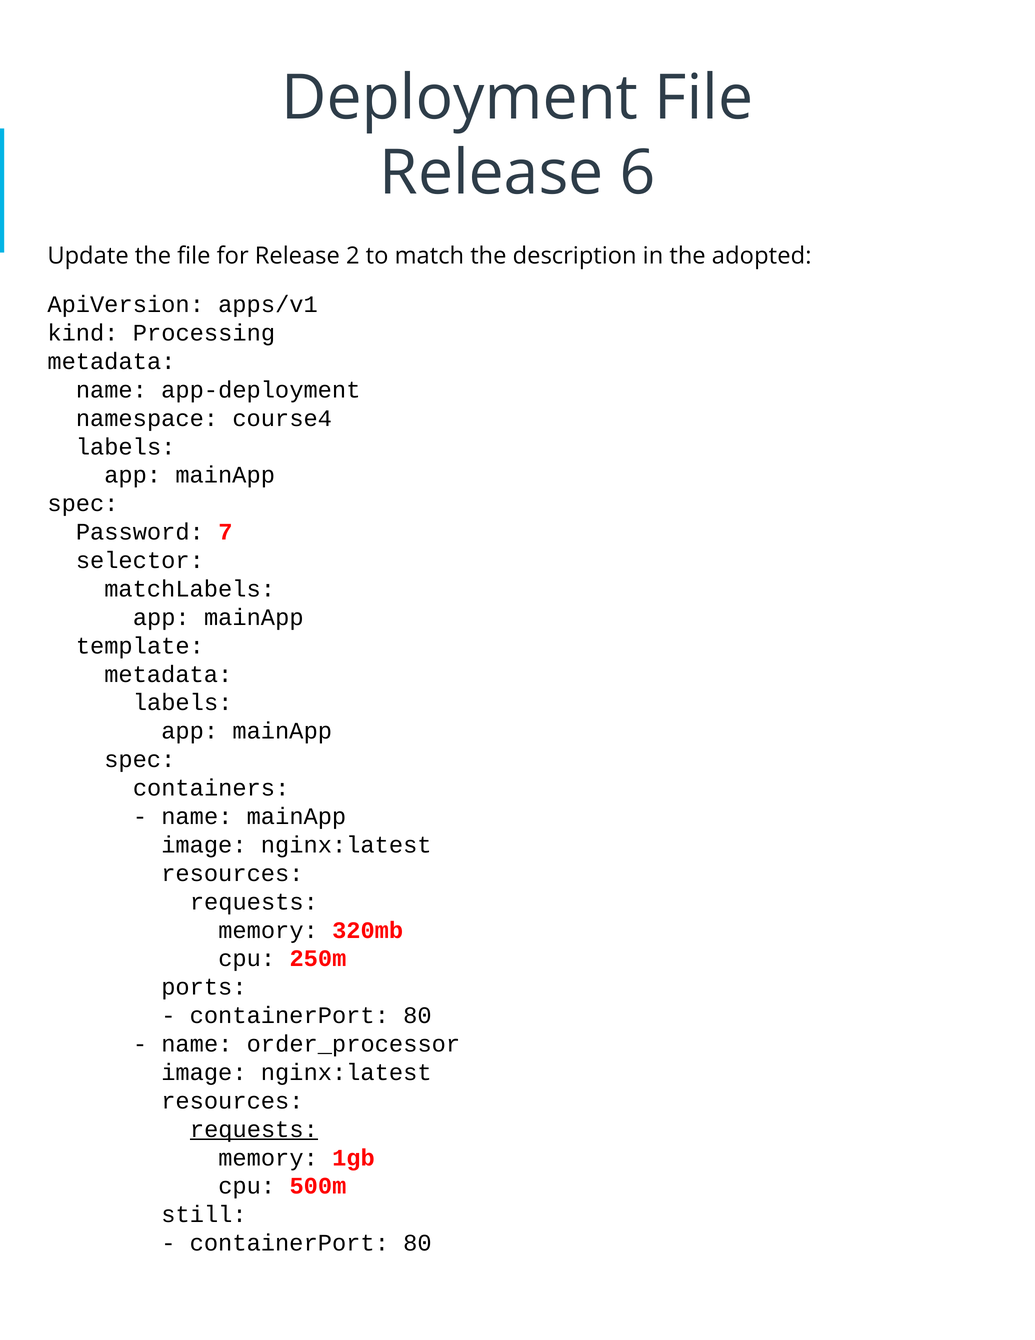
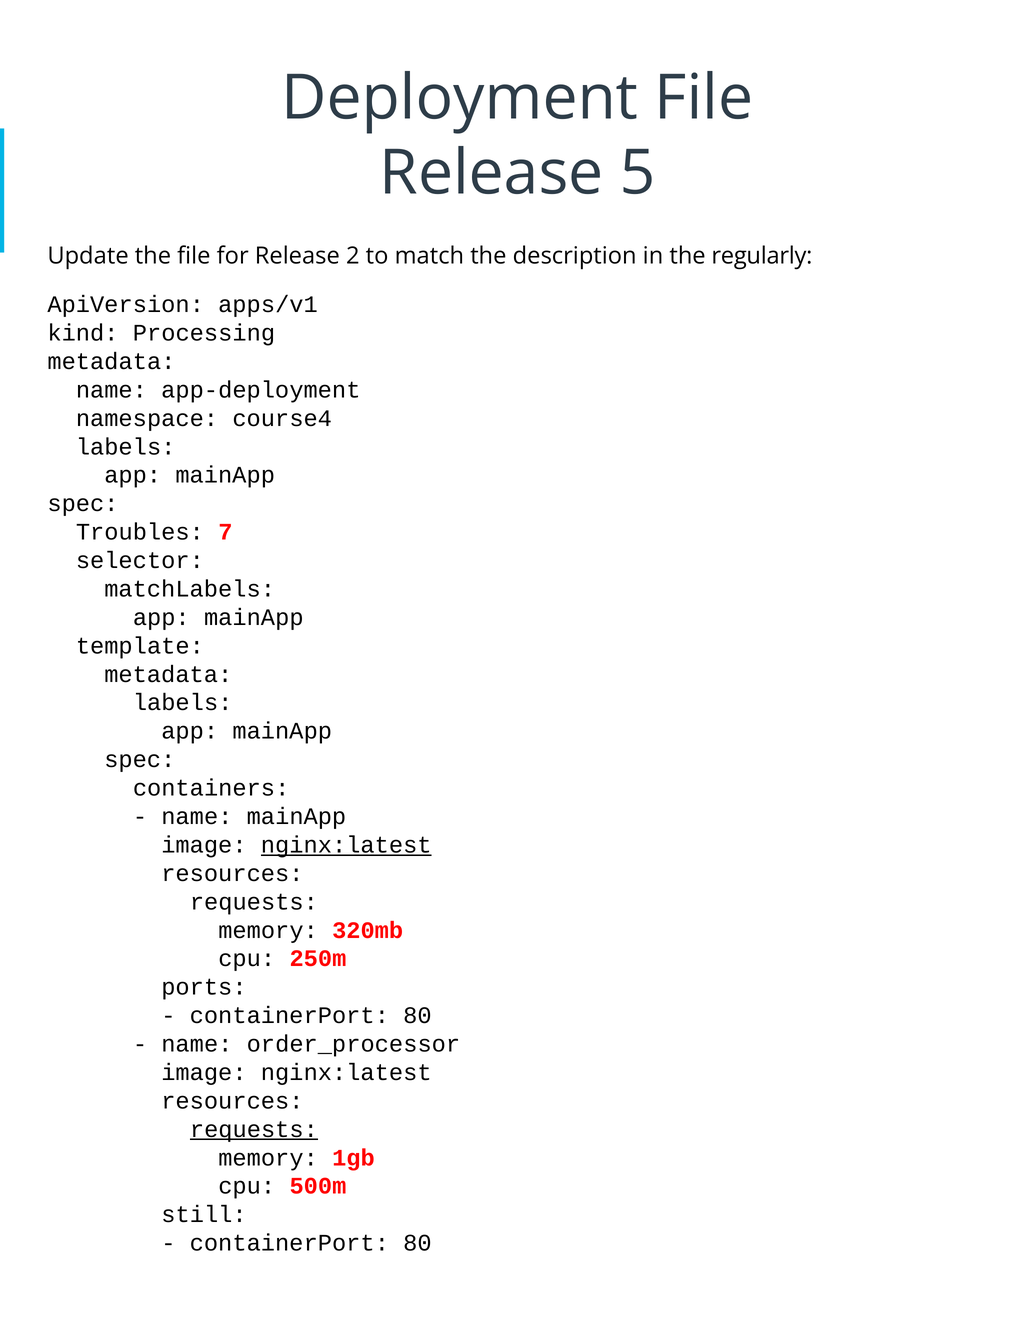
6: 6 -> 5
adopted: adopted -> regularly
Password: Password -> Troubles
nginx:latest at (346, 844) underline: none -> present
